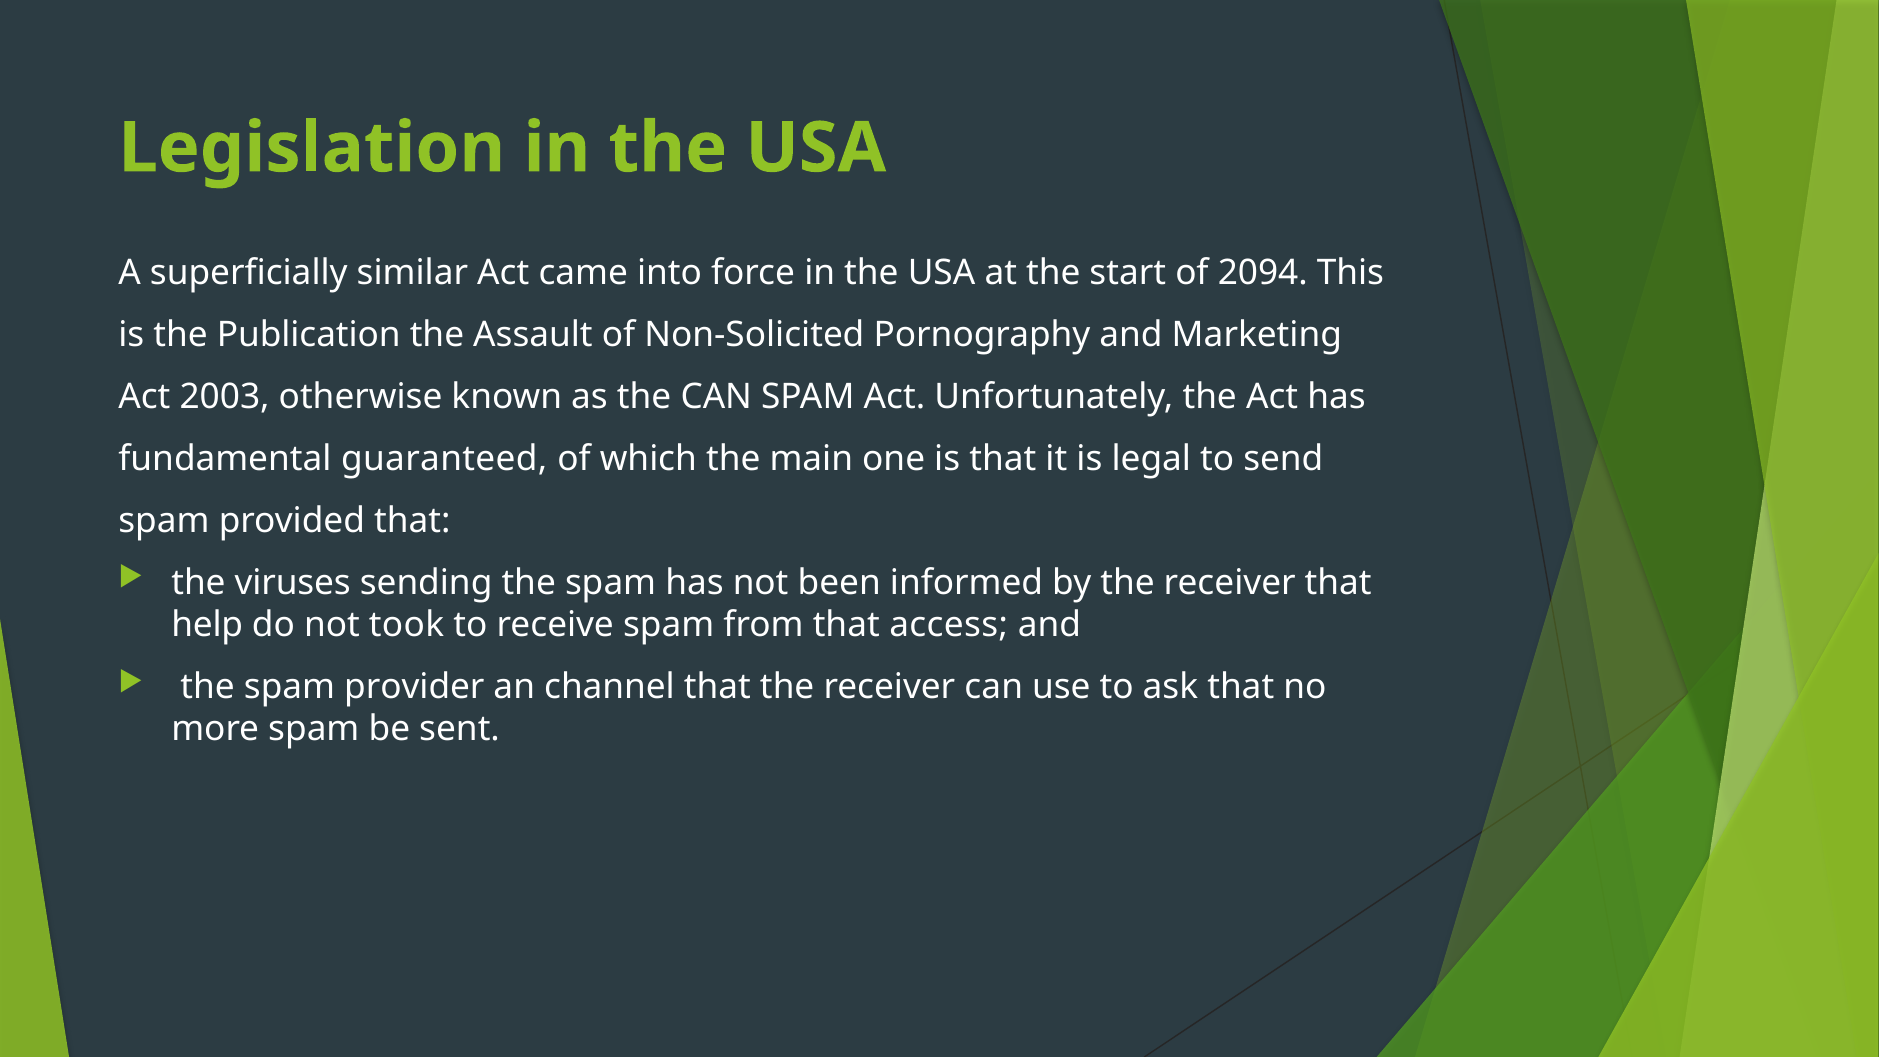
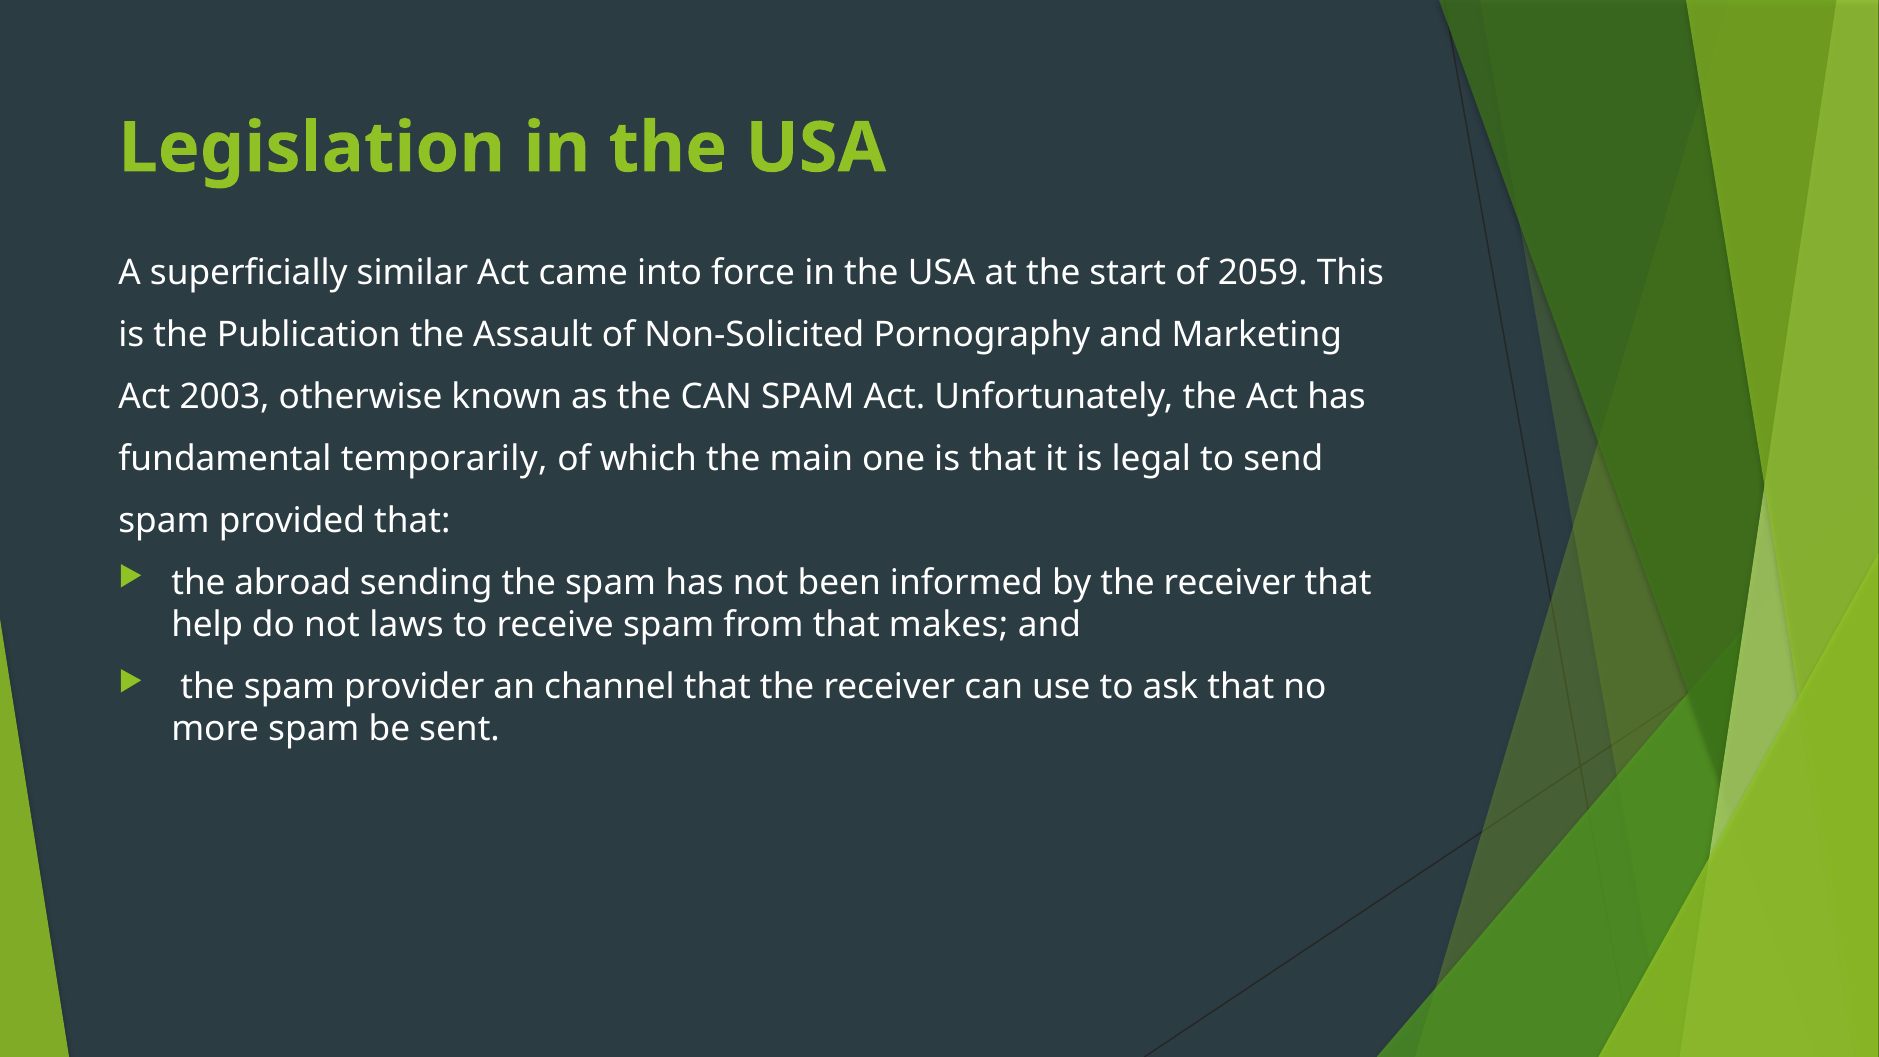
2094: 2094 -> 2059
guaranteed: guaranteed -> temporarily
viruses: viruses -> abroad
took: took -> laws
access: access -> makes
